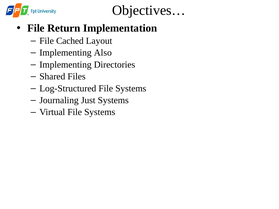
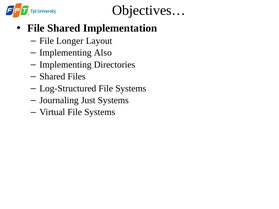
File Return: Return -> Shared
Cached: Cached -> Longer
